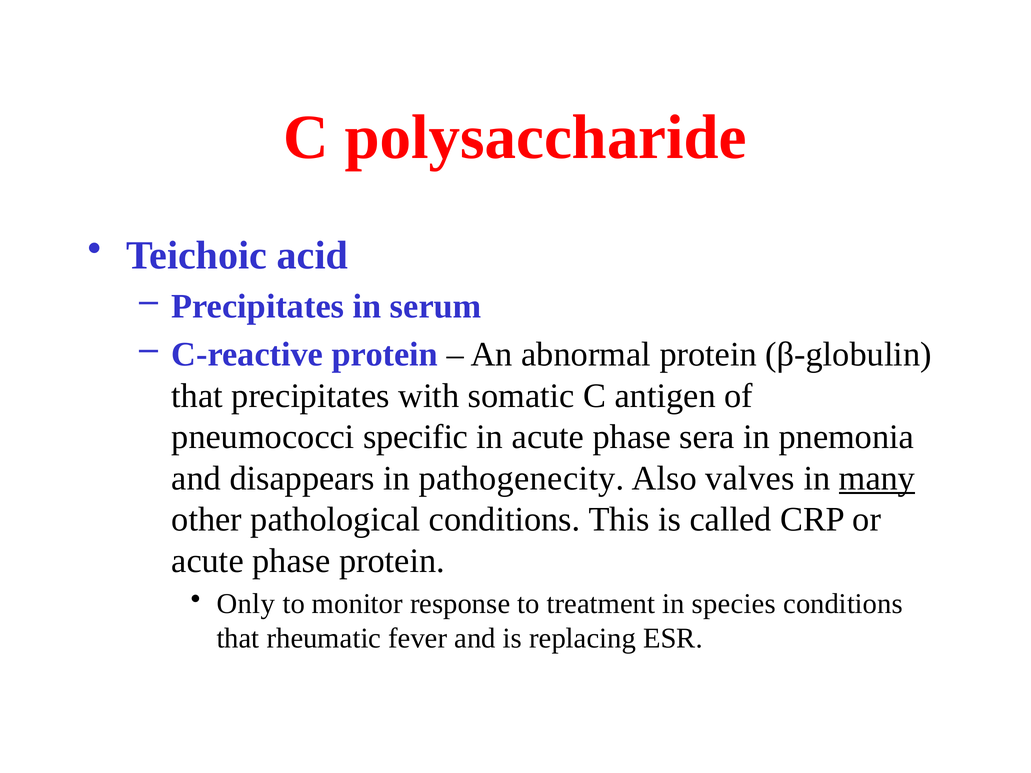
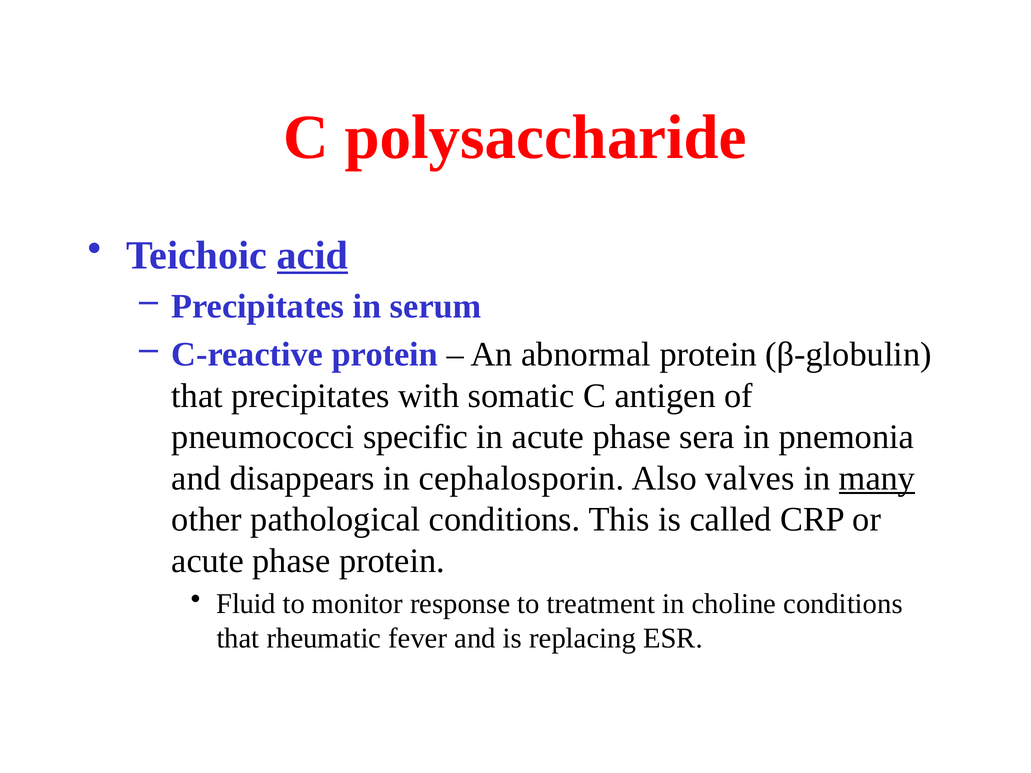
acid underline: none -> present
pathogenecity: pathogenecity -> cephalosporin
Only: Only -> Fluid
species: species -> choline
